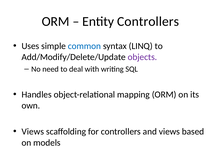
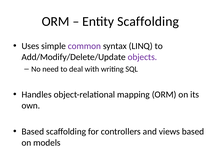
Entity Controllers: Controllers -> Scaffolding
common colour: blue -> purple
Views at (33, 131): Views -> Based
